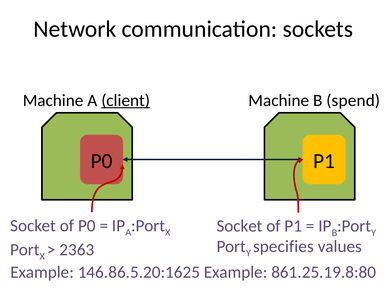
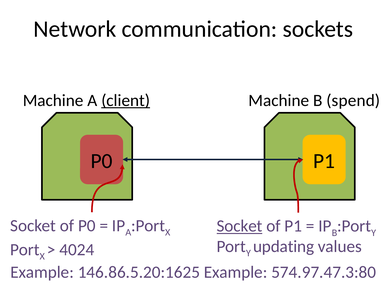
Socket at (240, 226) underline: none -> present
specifies: specifies -> updating
2363: 2363 -> 4024
861.25.19.8:80: 861.25.19.8:80 -> 574.97.47.3:80
